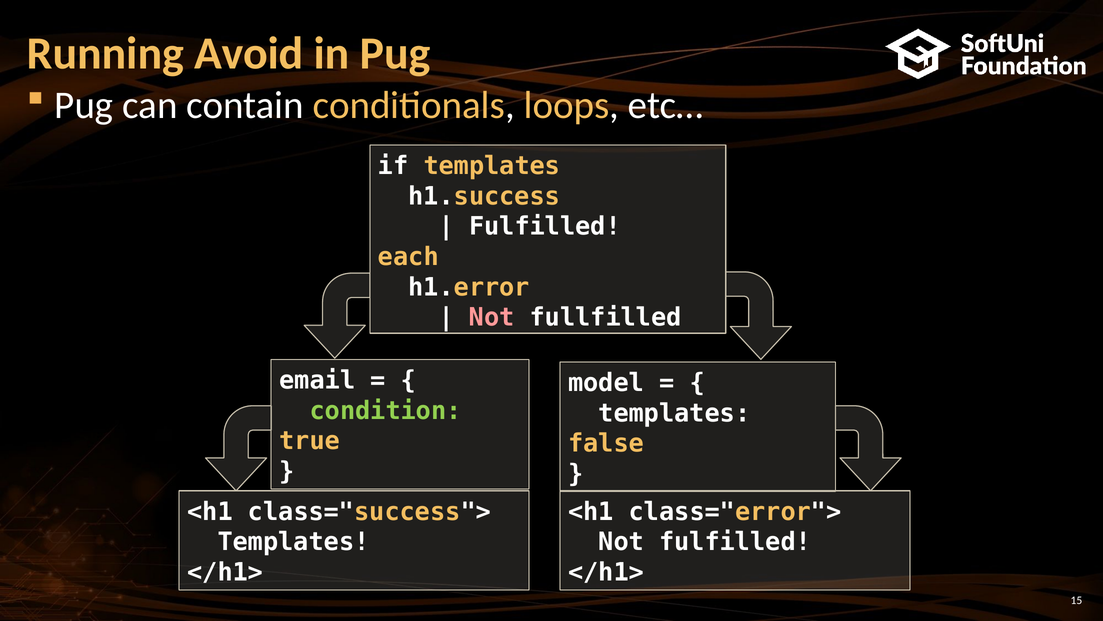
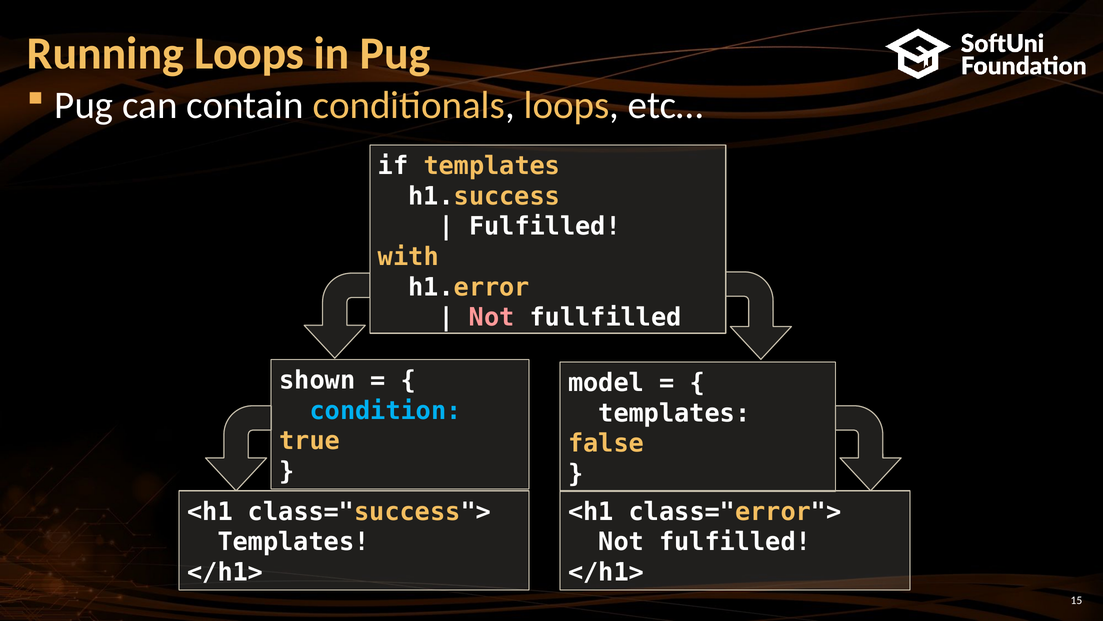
Running Avoid: Avoid -> Loops
each: each -> with
email: email -> shown
condition colour: light green -> light blue
